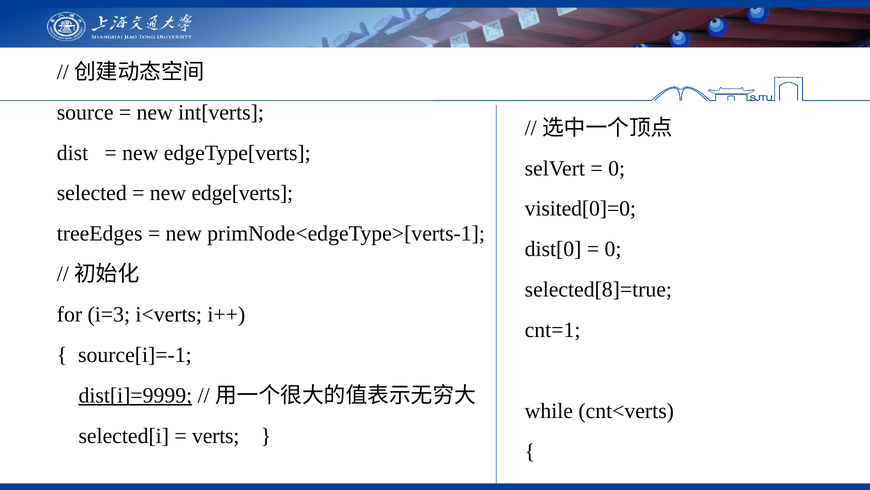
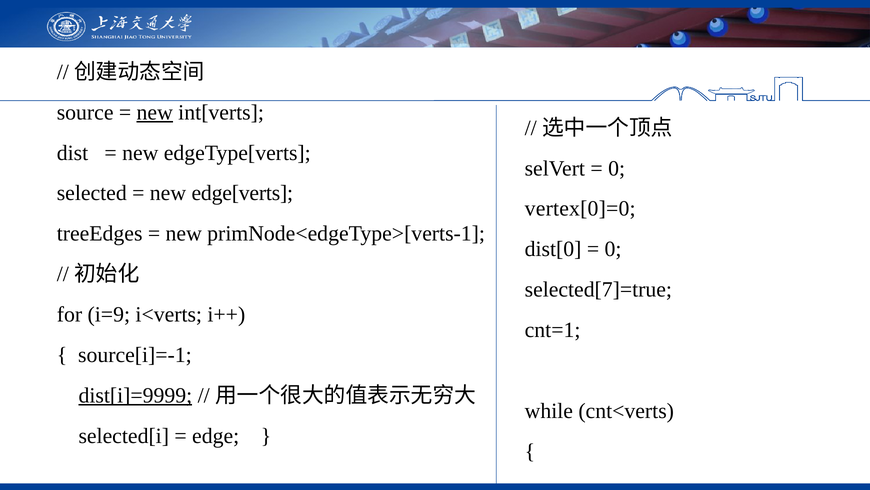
new at (155, 112) underline: none -> present
visited[0]=0: visited[0]=0 -> vertex[0]=0
selected[8]=true: selected[8]=true -> selected[7]=true
i=3: i=3 -> i=9
verts: verts -> edge
